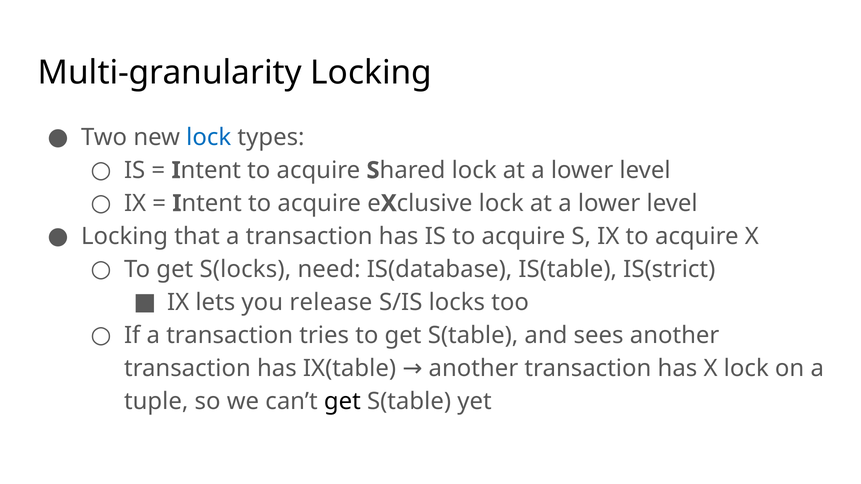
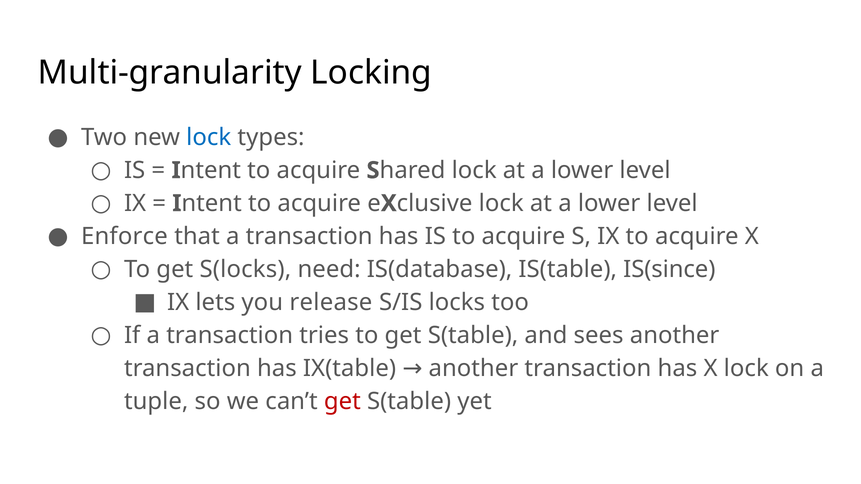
Locking at (125, 237): Locking -> Enforce
IS(strict: IS(strict -> IS(since
get at (342, 402) colour: black -> red
